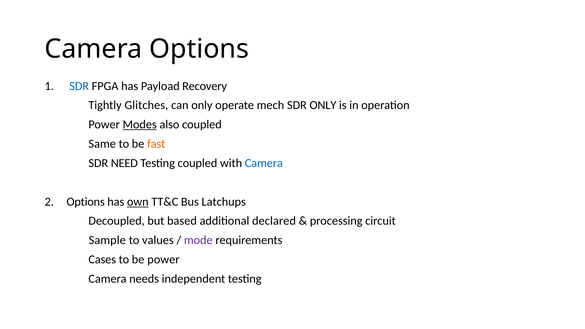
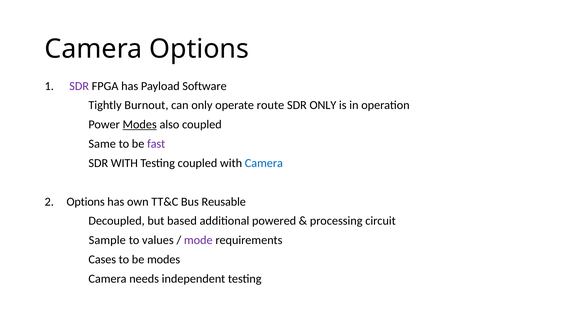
SDR at (79, 86) colour: blue -> purple
Recovery: Recovery -> Software
Glitches: Glitches -> Burnout
mech: mech -> route
fast colour: orange -> purple
SDR NEED: NEED -> WITH
own underline: present -> none
Latchups: Latchups -> Reusable
declared: declared -> powered
be power: power -> modes
